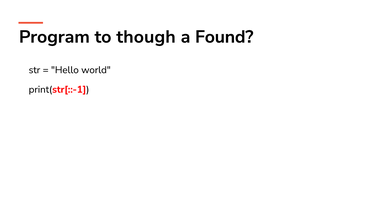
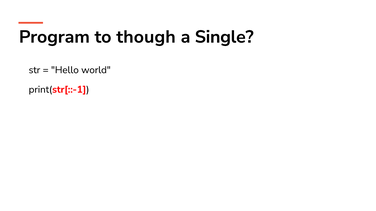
Found: Found -> Single
